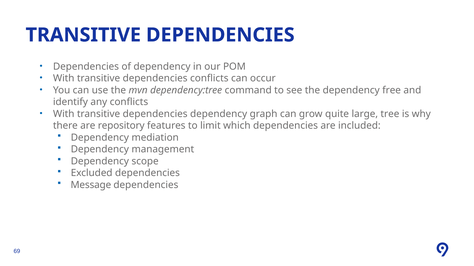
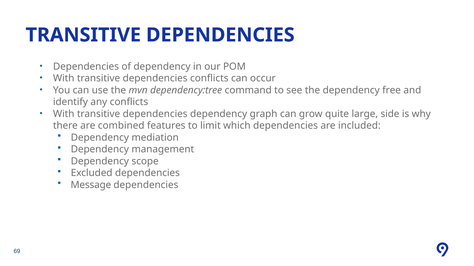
tree: tree -> side
repository: repository -> combined
